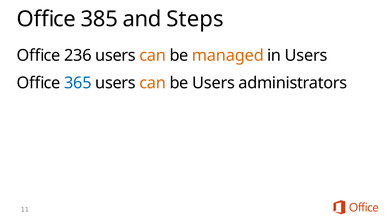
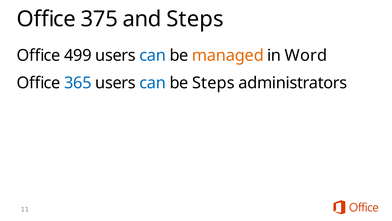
385: 385 -> 375
236: 236 -> 499
can at (153, 55) colour: orange -> blue
in Users: Users -> Word
can at (153, 83) colour: orange -> blue
be Users: Users -> Steps
